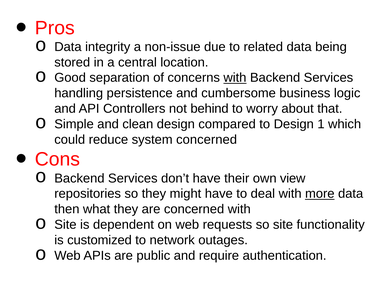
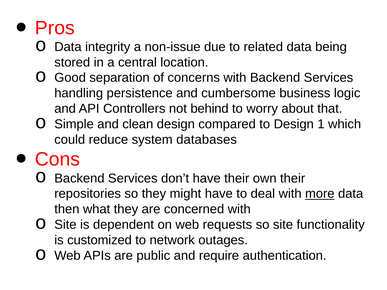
with at (235, 78) underline: present -> none
system concerned: concerned -> databases
own view: view -> their
